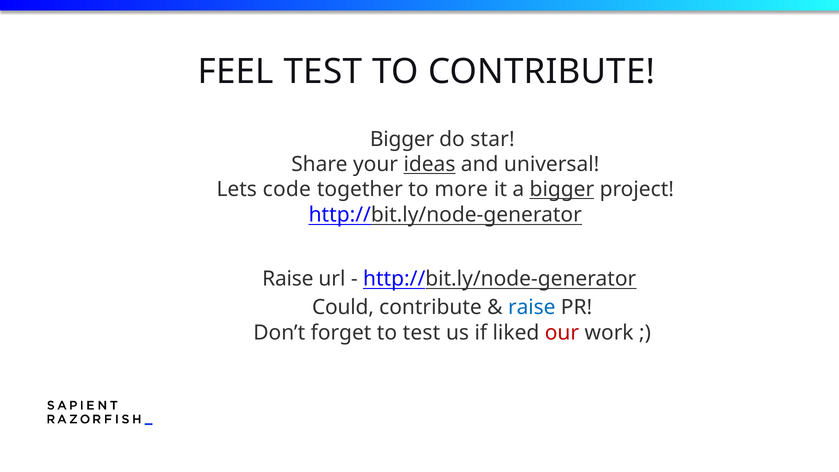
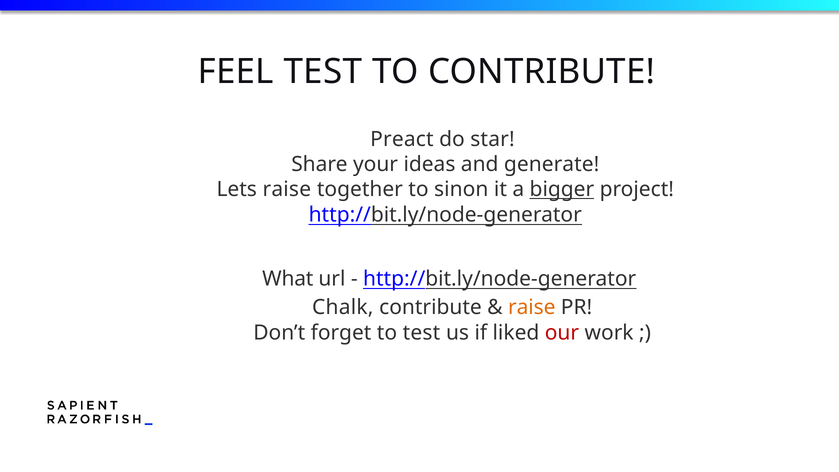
Bigger at (402, 139): Bigger -> Preact
ideas underline: present -> none
universal: universal -> generate
Lets code: code -> raise
more: more -> sinon
Raise at (288, 279): Raise -> What
Could: Could -> Chalk
raise at (532, 308) colour: blue -> orange
